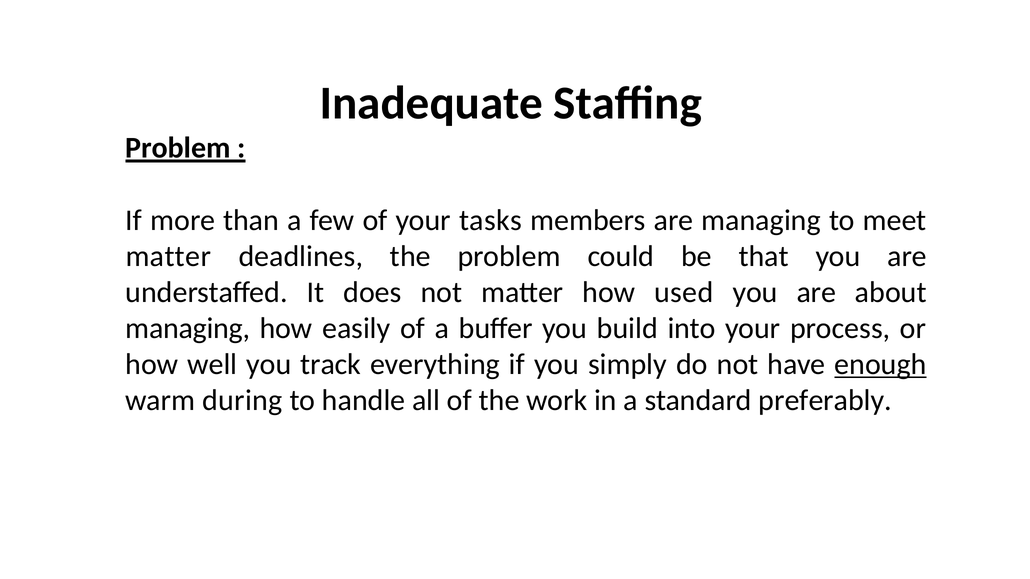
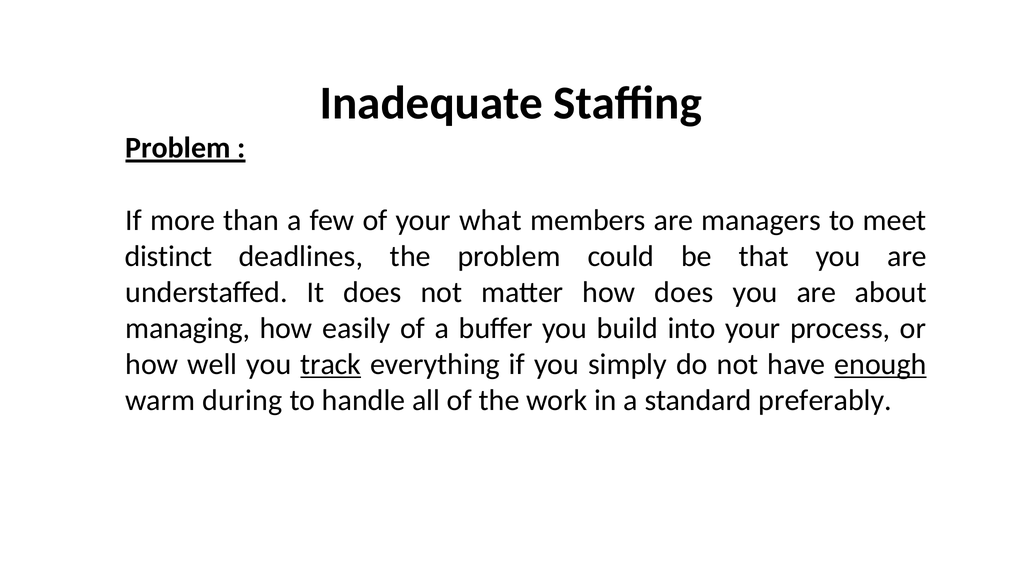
tasks: tasks -> what
are managing: managing -> managers
matter at (168, 256): matter -> distinct
how used: used -> does
track underline: none -> present
